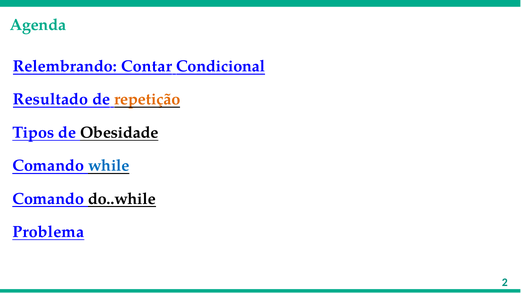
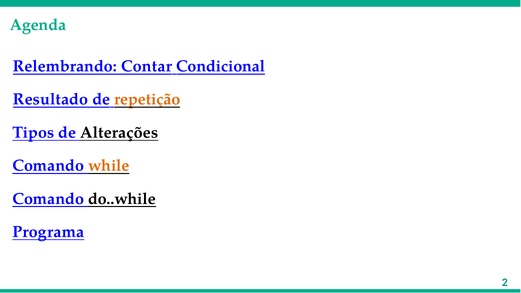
Obesidade: Obesidade -> Alterações
while colour: blue -> orange
Problema: Problema -> Programa
